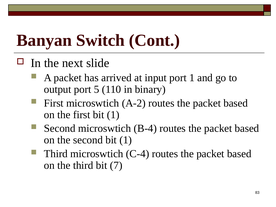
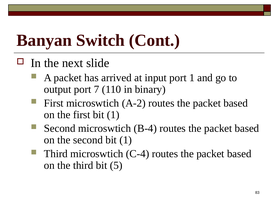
5: 5 -> 7
7: 7 -> 5
